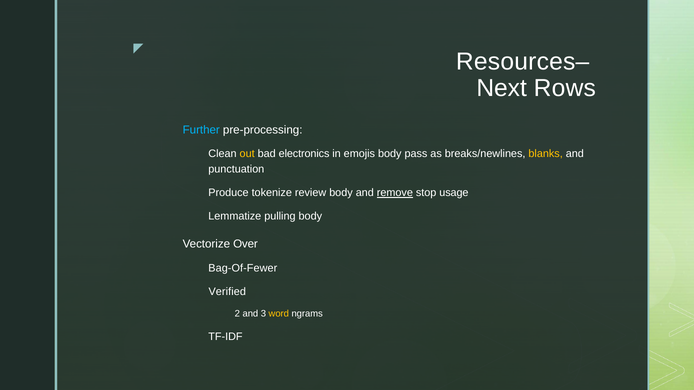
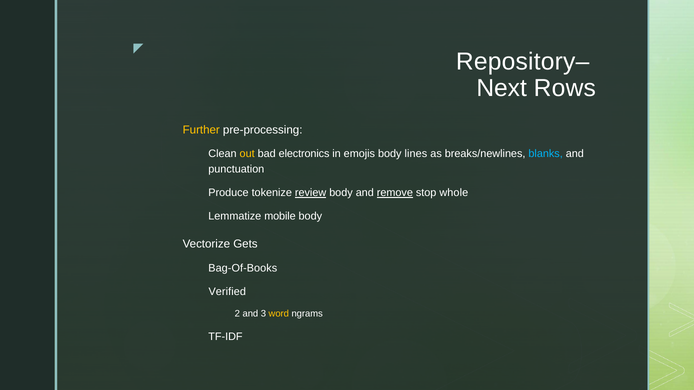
Resources–: Resources– -> Repository–
Further colour: light blue -> yellow
pass: pass -> lines
blanks colour: yellow -> light blue
review underline: none -> present
usage: usage -> whole
pulling: pulling -> mobile
Over: Over -> Gets
Bag-Of-Fewer: Bag-Of-Fewer -> Bag-Of-Books
